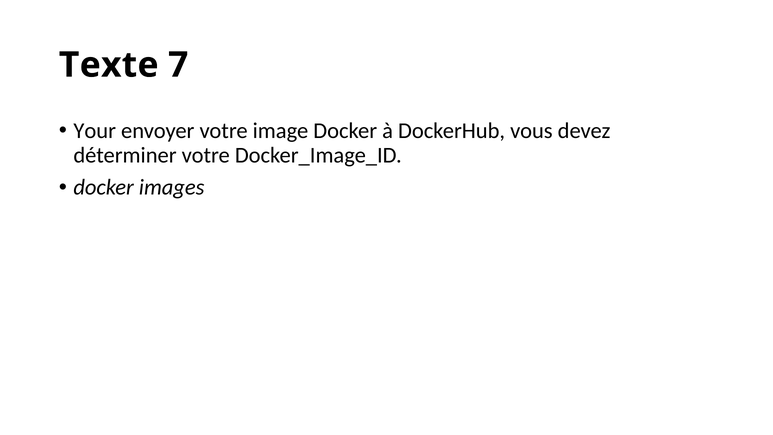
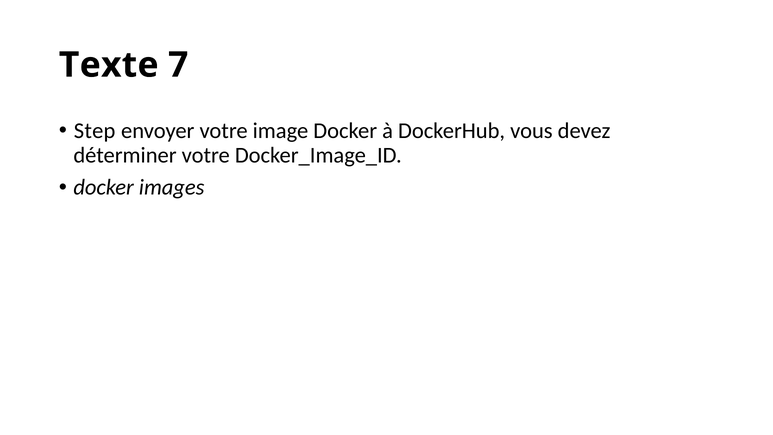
Your: Your -> Step
